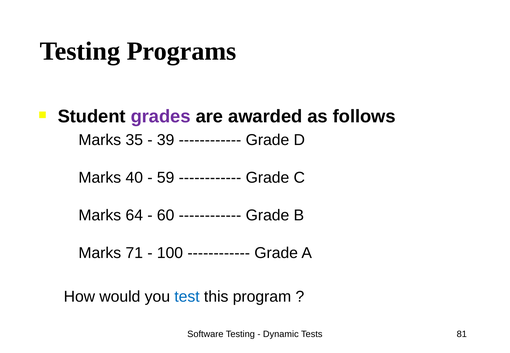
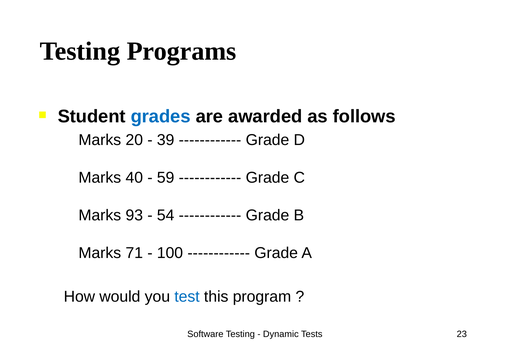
grades colour: purple -> blue
35: 35 -> 20
64: 64 -> 93
60: 60 -> 54
81: 81 -> 23
